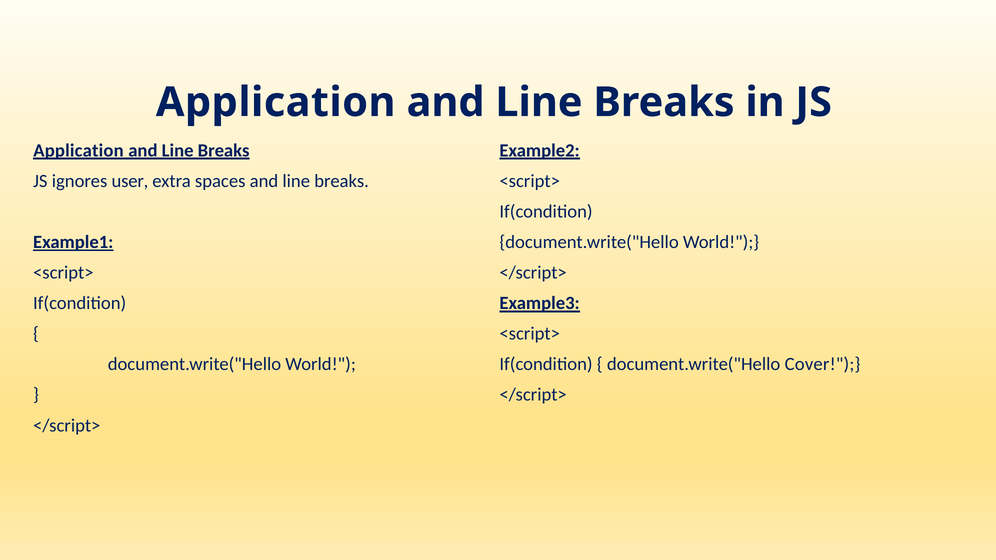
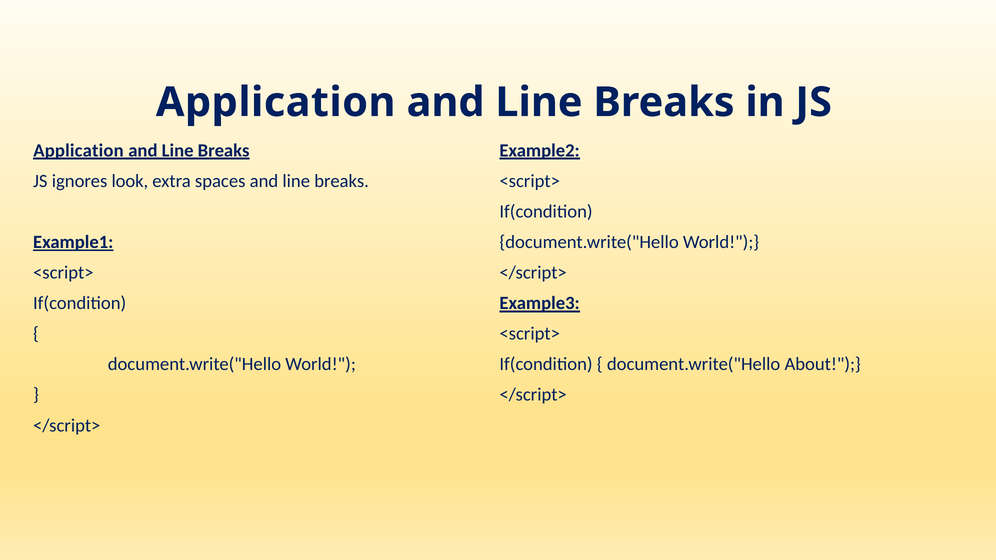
user: user -> look
Cover: Cover -> About
